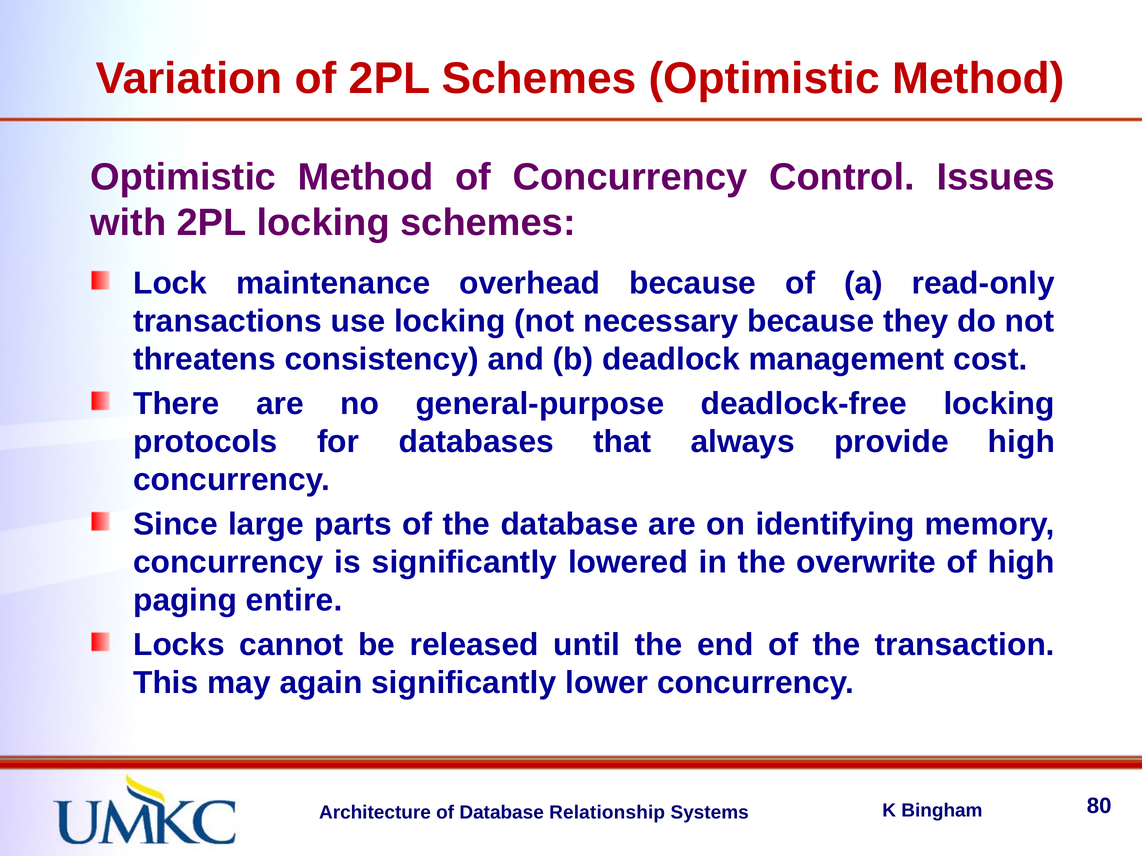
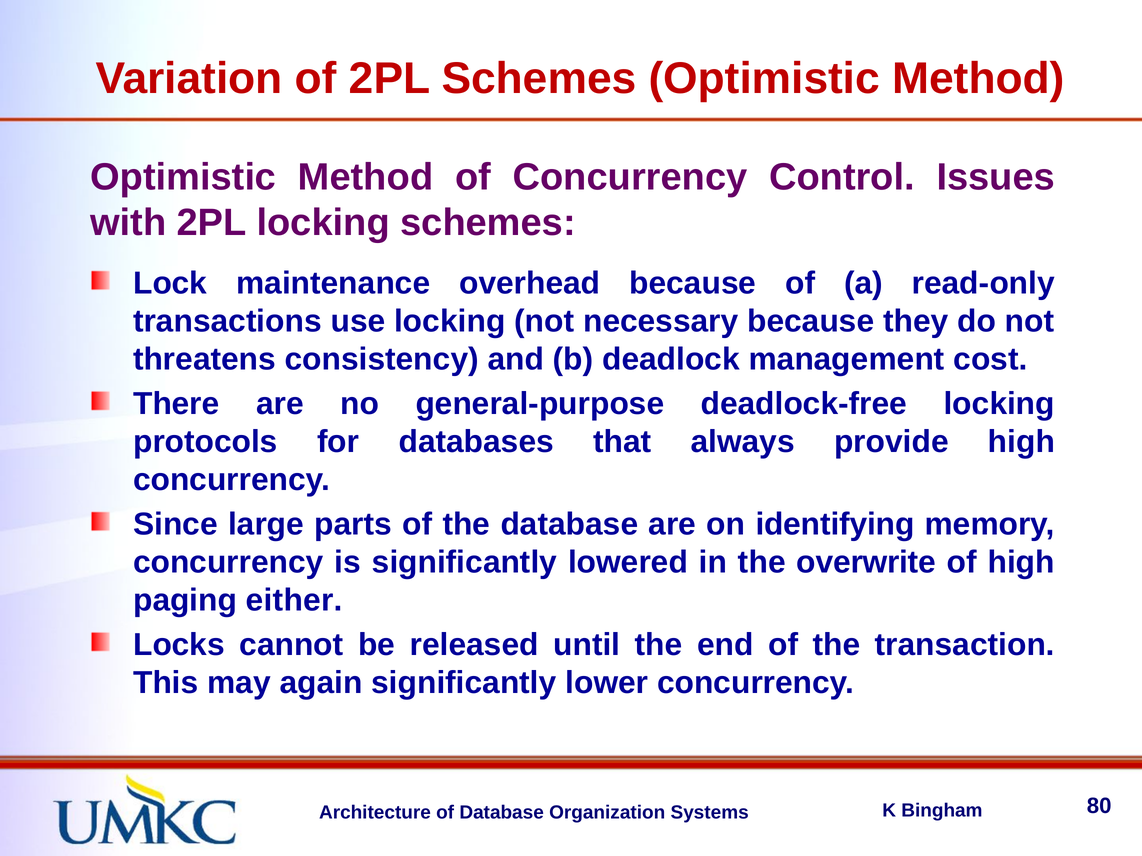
entire: entire -> either
Relationship: Relationship -> Organization
